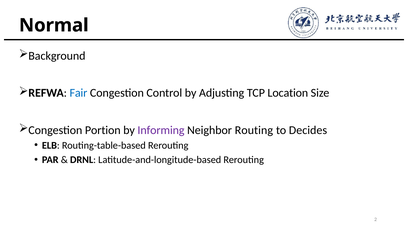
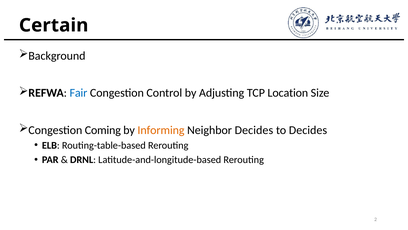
Normal: Normal -> Certain
Portion: Portion -> Coming
Informing colour: purple -> orange
Neighbor Routing: Routing -> Decides
